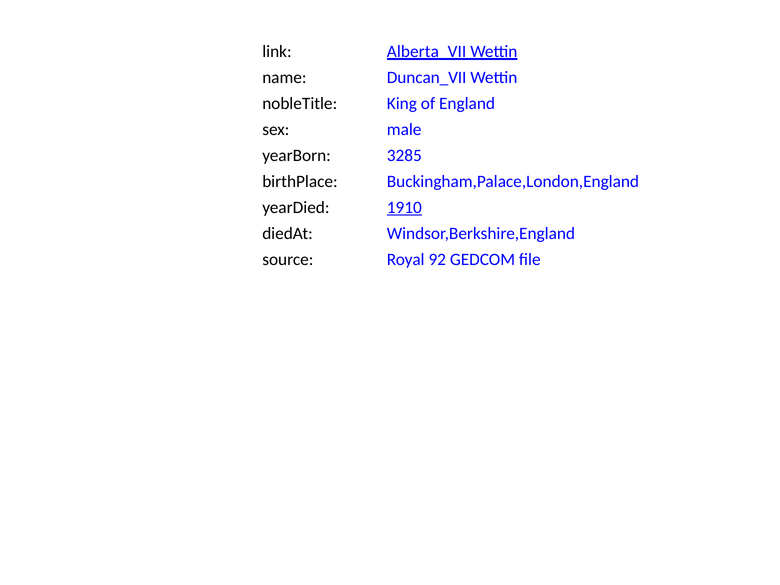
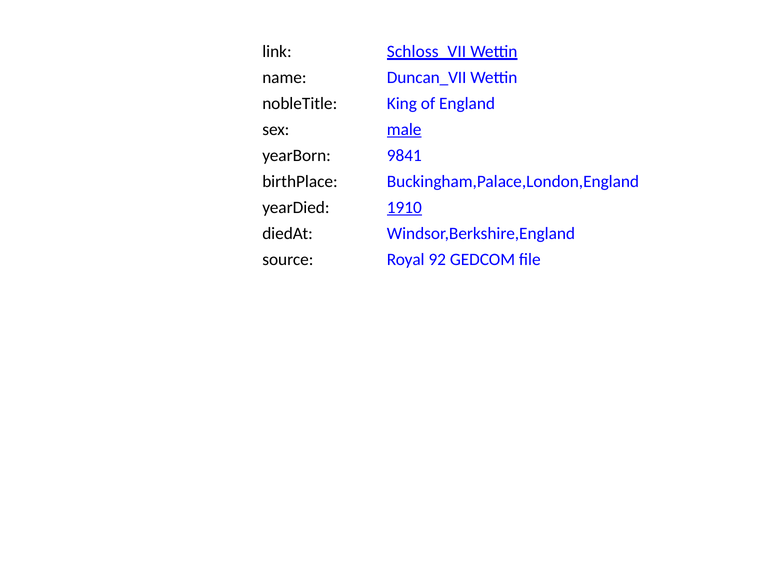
Alberta_VII: Alberta_VII -> Schloss_VII
male underline: none -> present
3285: 3285 -> 9841
